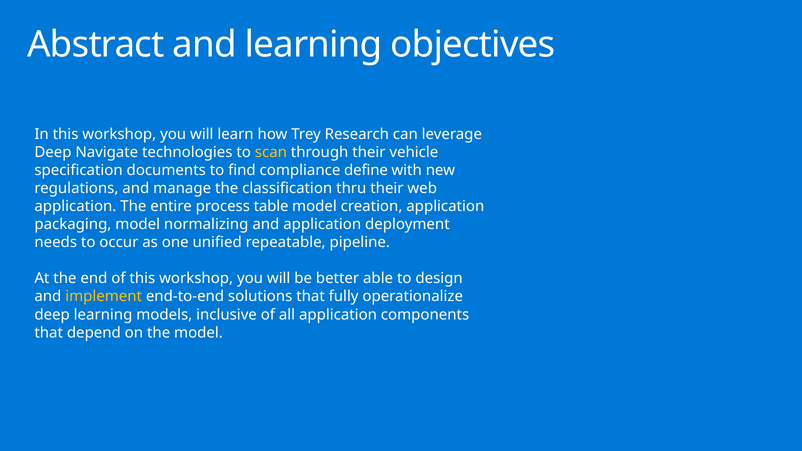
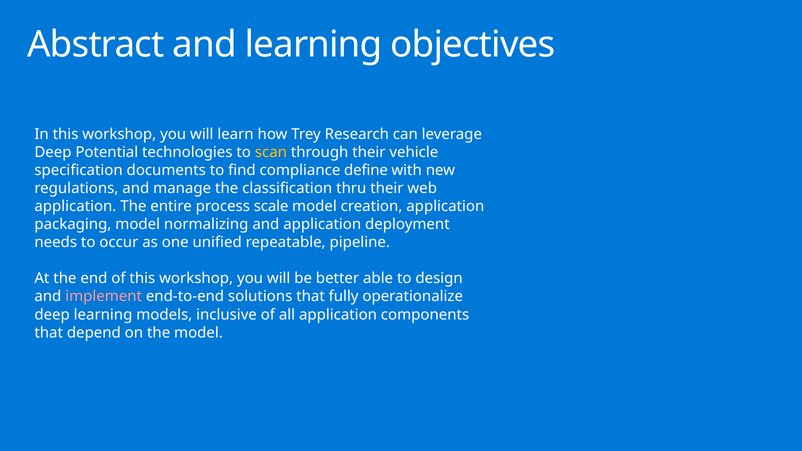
Navigate: Navigate -> Potential
table: table -> scale
implement colour: yellow -> pink
